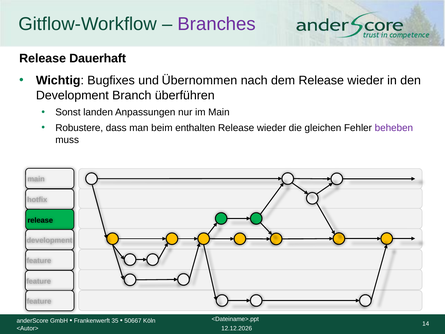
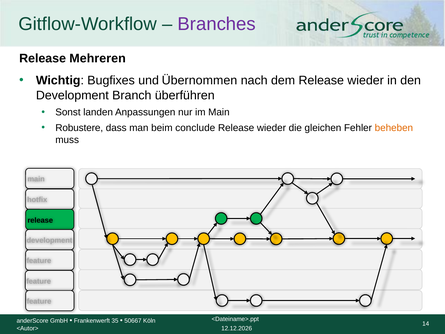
Dauerhaft: Dauerhaft -> Mehreren
enthalten: enthalten -> conclude
beheben colour: purple -> orange
